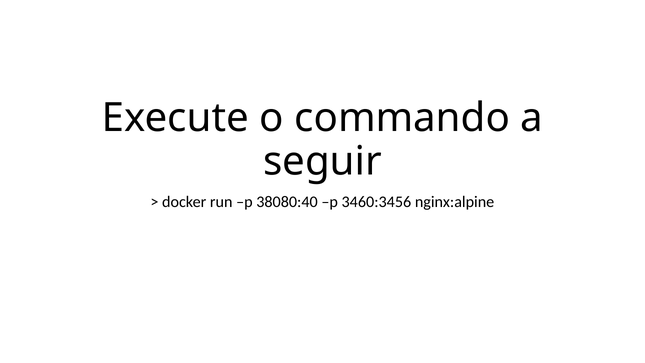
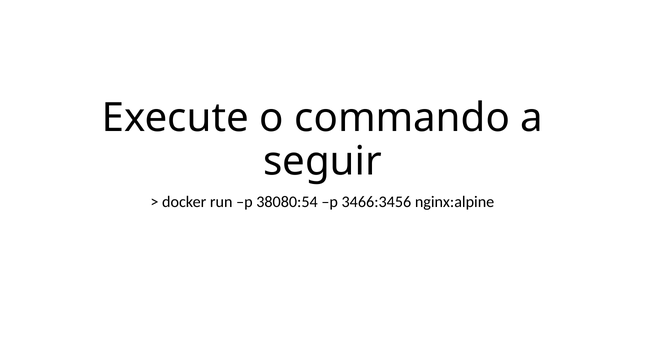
38080:40: 38080:40 -> 38080:54
3460:3456: 3460:3456 -> 3466:3456
